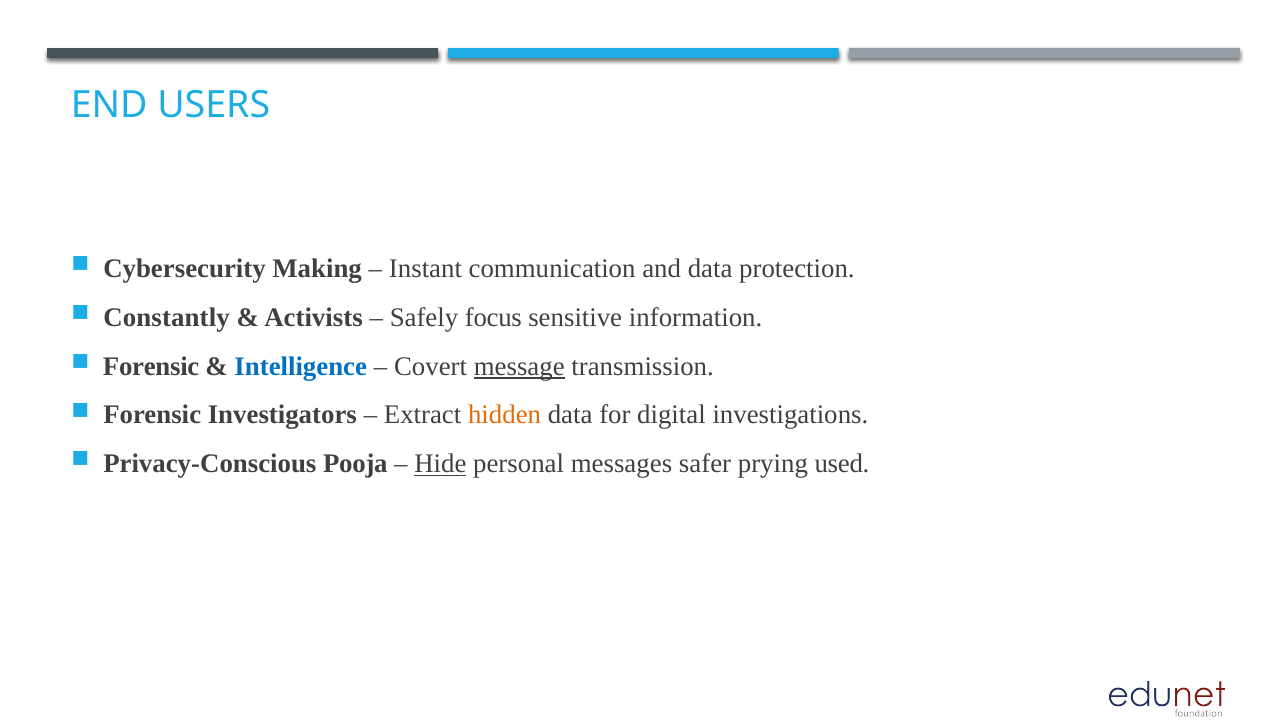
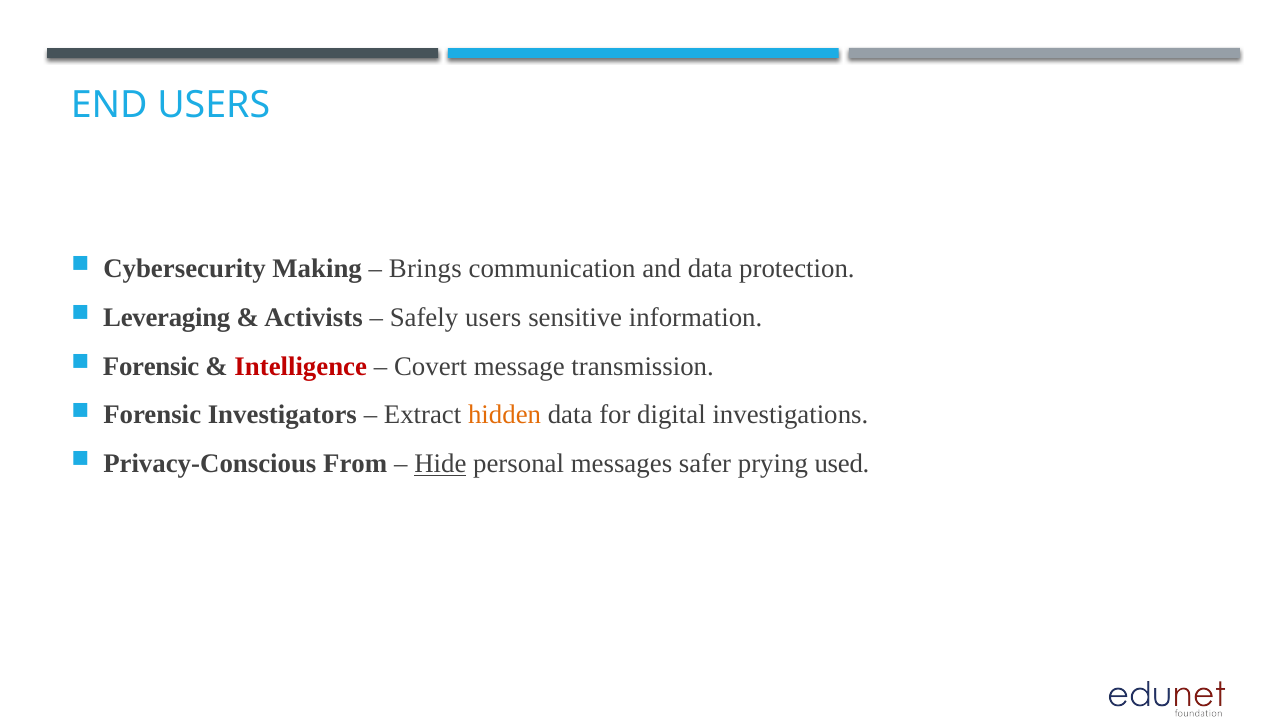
Instant: Instant -> Brings
Constantly: Constantly -> Leveraging
Safely focus: focus -> users
Intelligence colour: blue -> red
message underline: present -> none
Pooja: Pooja -> From
